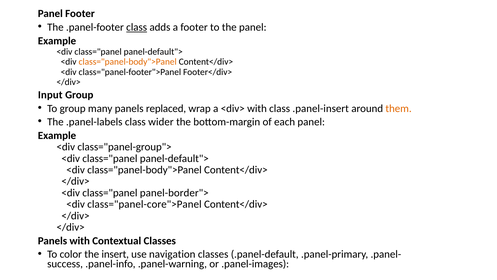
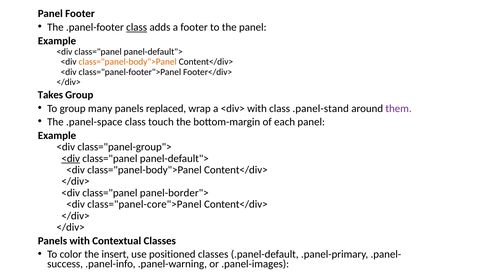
Input: Input -> Takes
.panel-insert: .panel-insert -> .panel-stand
them colour: orange -> purple
.panel-labels: .panel-labels -> .panel-space
wider: wider -> touch
<div at (71, 158) underline: none -> present
navigation: navigation -> positioned
